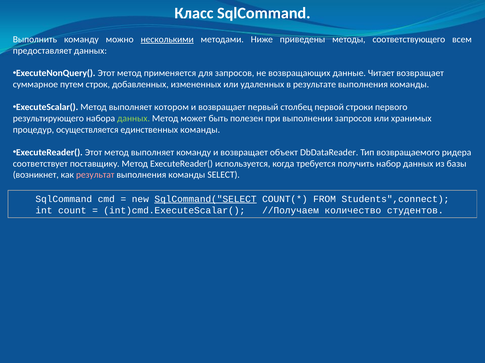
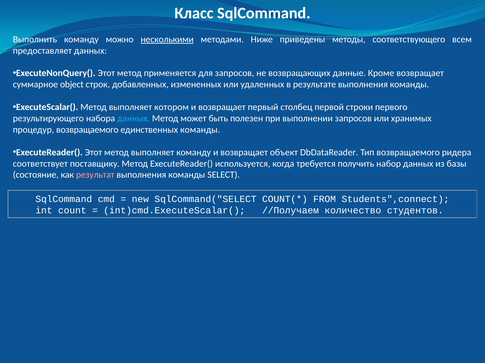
Читает: Читает -> Кроме
путем: путем -> object
данных at (134, 119) colour: light green -> light blue
процедур осуществляется: осуществляется -> возвращаемого
возникнет: возникнет -> состояние
SqlCommand("SELECT underline: present -> none
